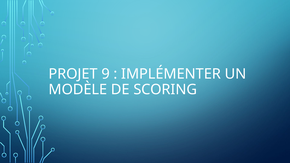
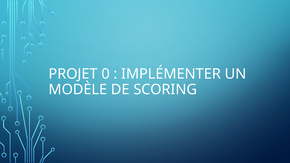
9: 9 -> 0
